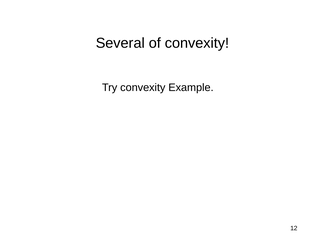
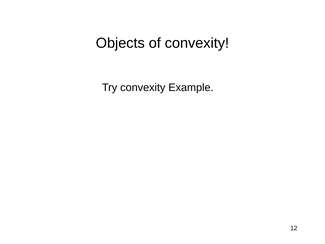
Several: Several -> Objects
